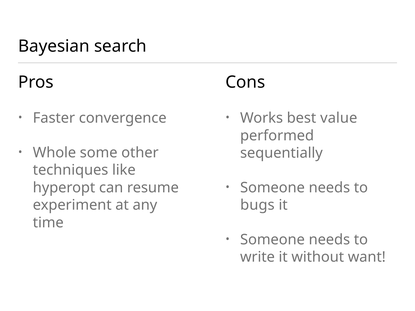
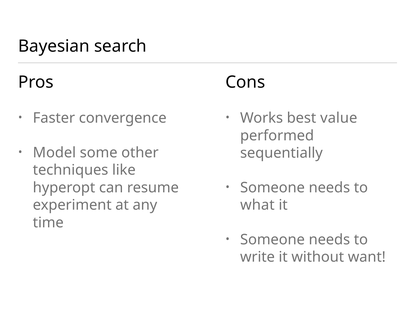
Whole: Whole -> Model
bugs: bugs -> what
